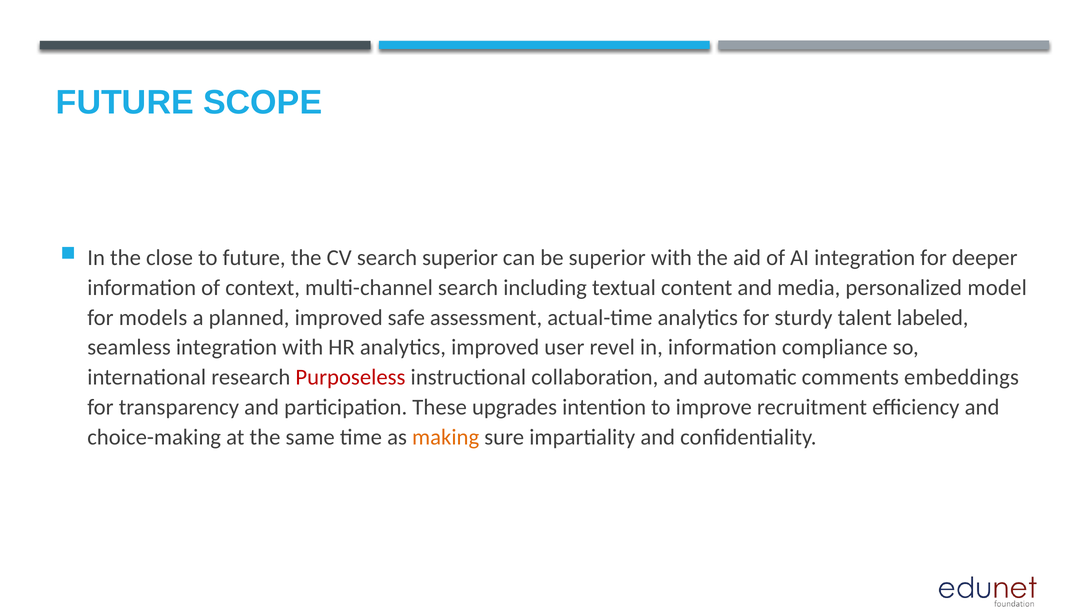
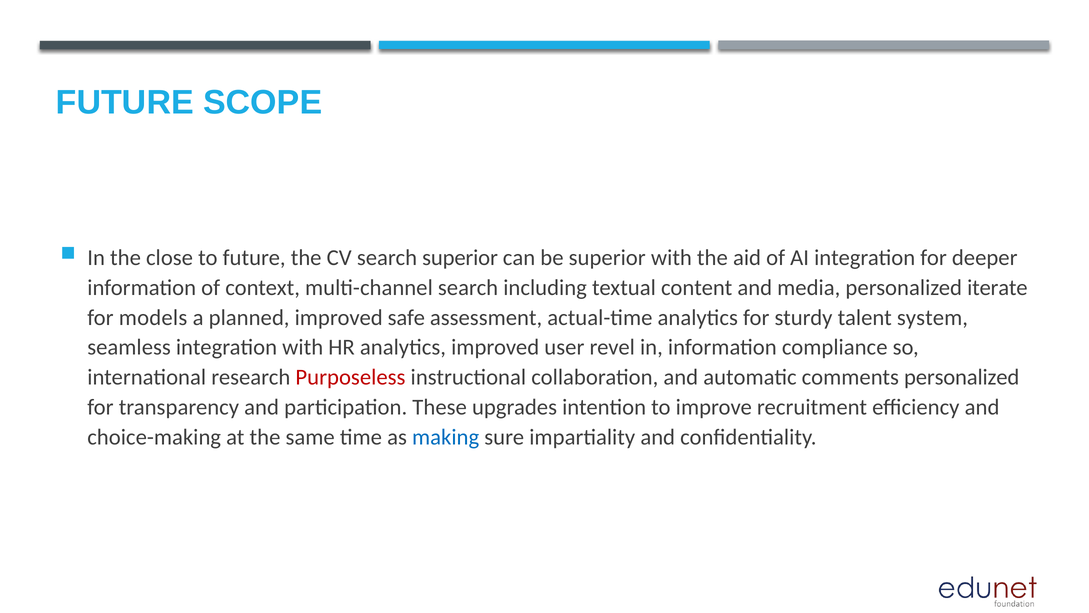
model: model -> iterate
labeled: labeled -> system
comments embeddings: embeddings -> personalized
making colour: orange -> blue
